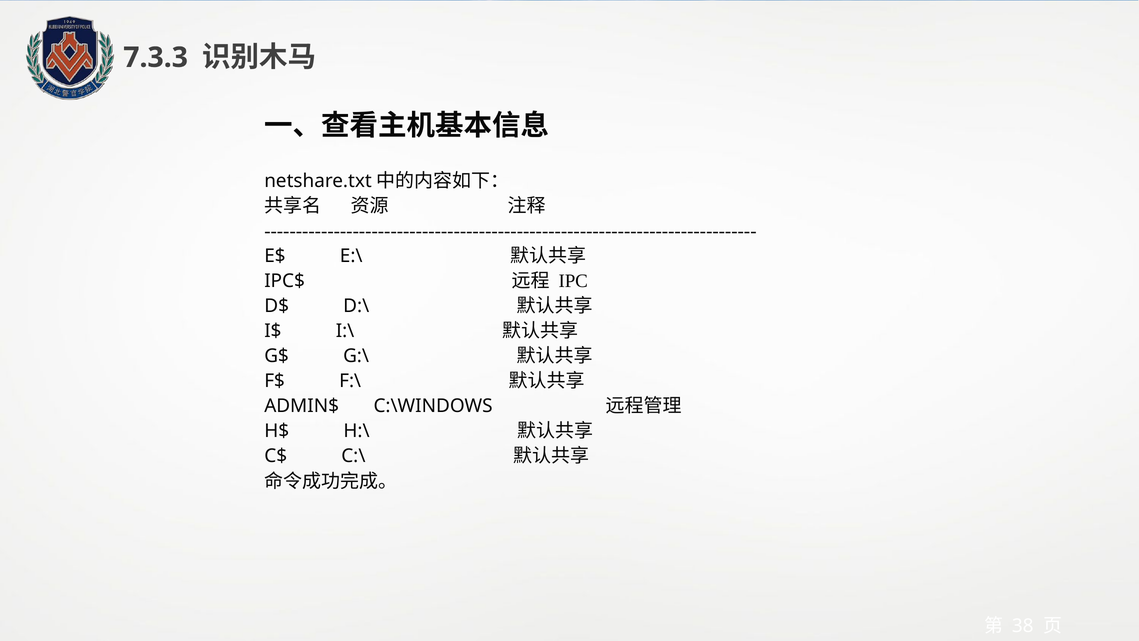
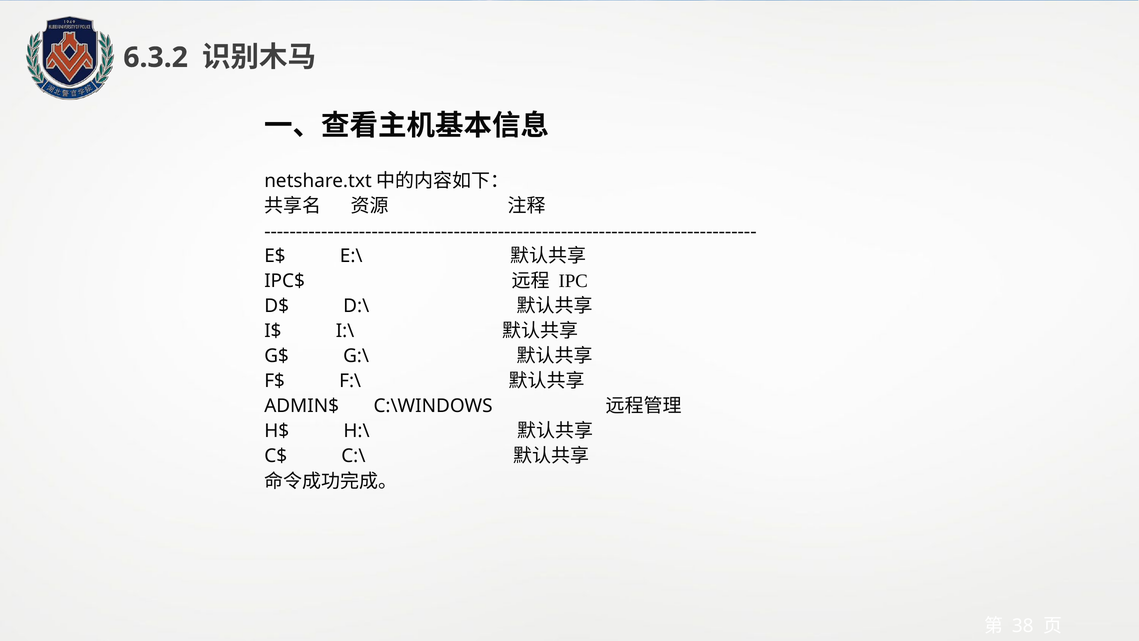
7.3.3: 7.3.3 -> 6.3.2
